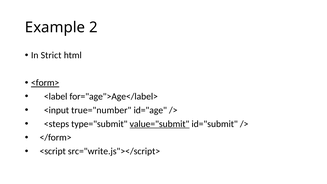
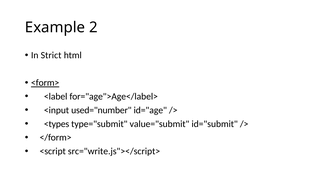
true="number: true="number -> used="number
<steps: <steps -> <types
value="submit underline: present -> none
